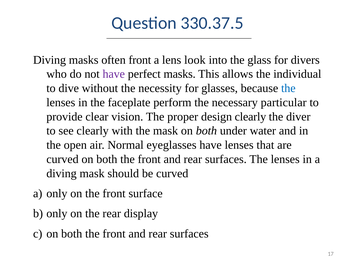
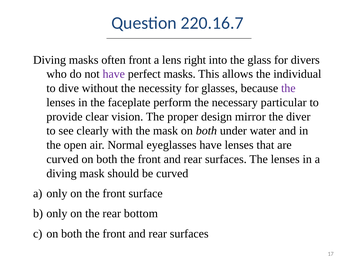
330.37.5: 330.37.5 -> 220.16.7
look: look -> right
the at (288, 88) colour: blue -> purple
design clearly: clearly -> mirror
display: display -> bottom
